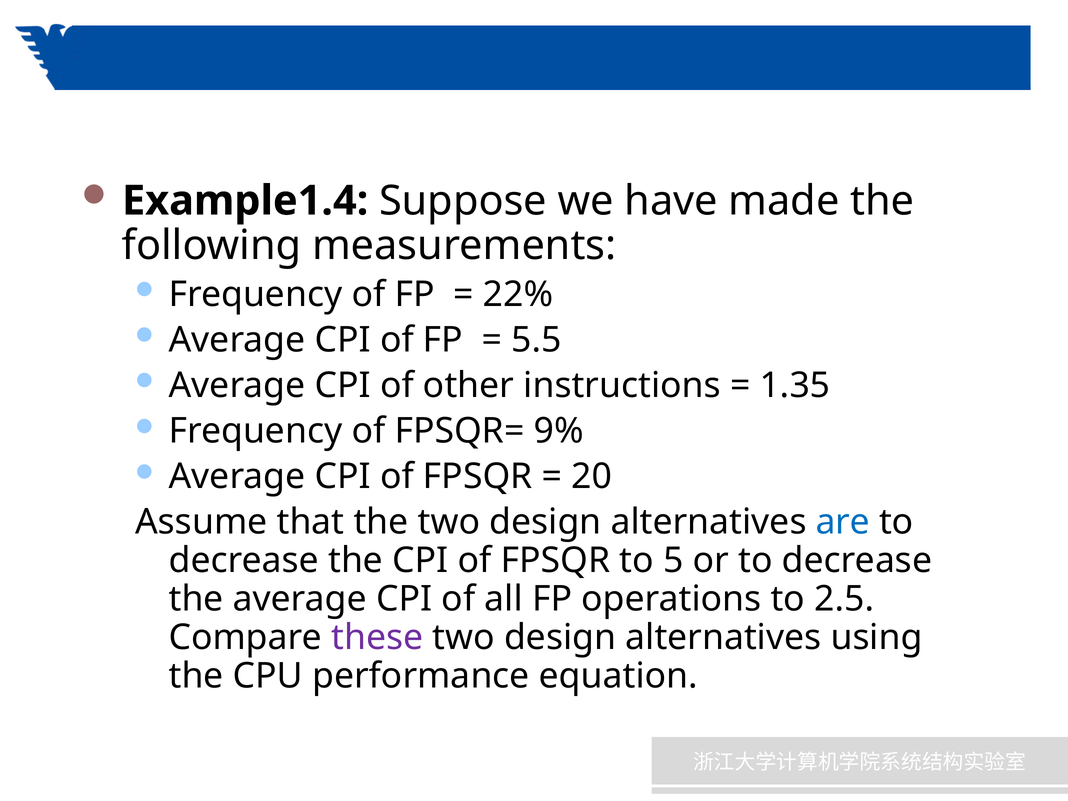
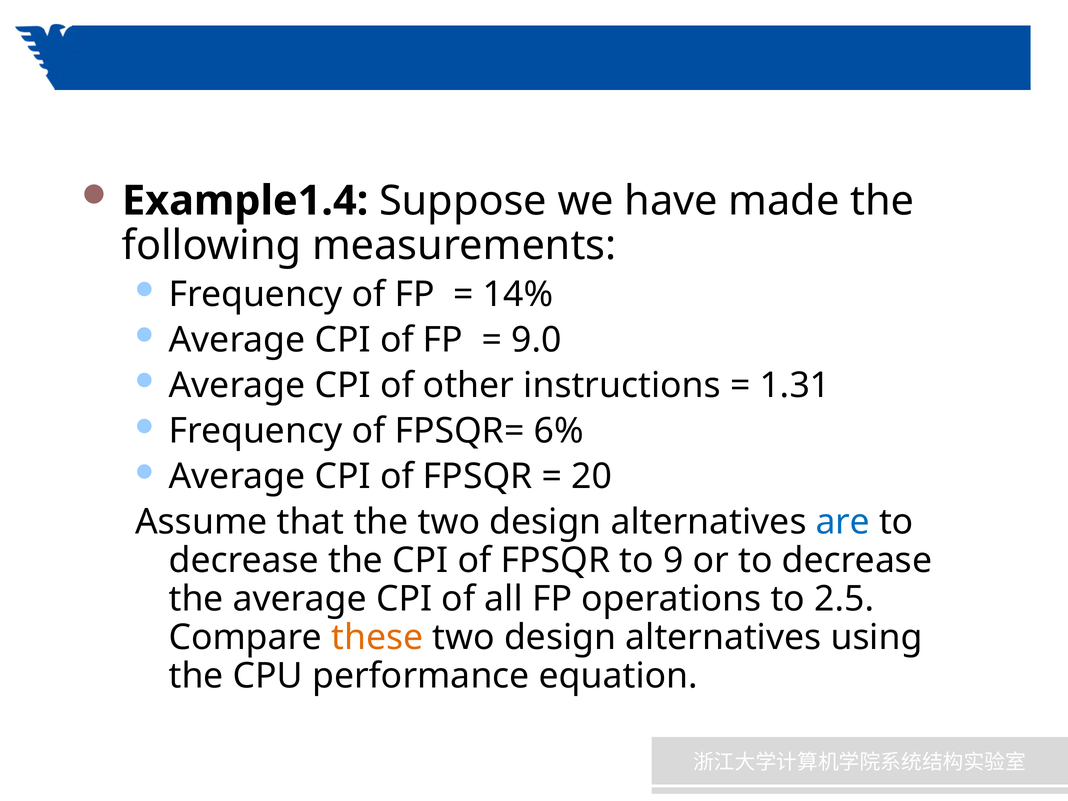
22%: 22% -> 14%
5.5: 5.5 -> 9.0
1.35: 1.35 -> 1.31
9%: 9% -> 6%
5: 5 -> 9
these colour: purple -> orange
